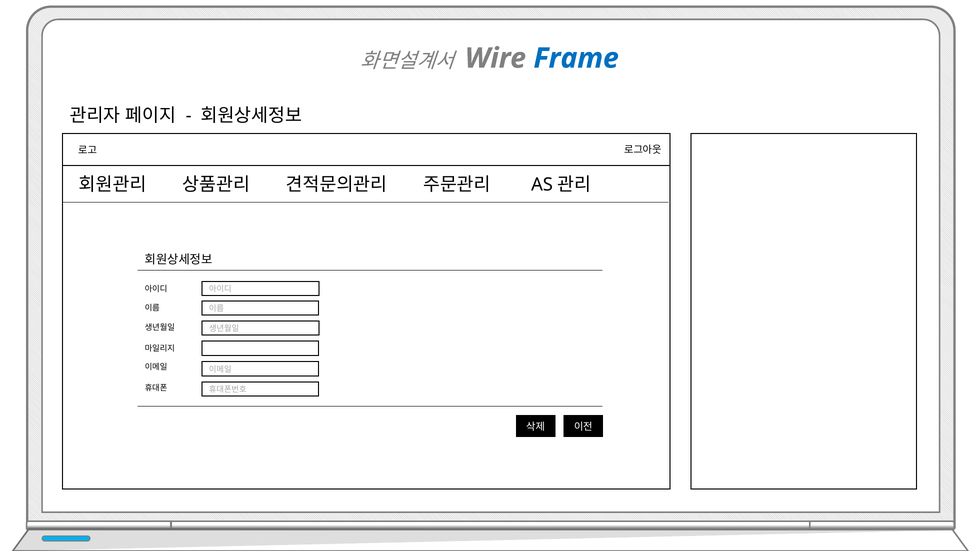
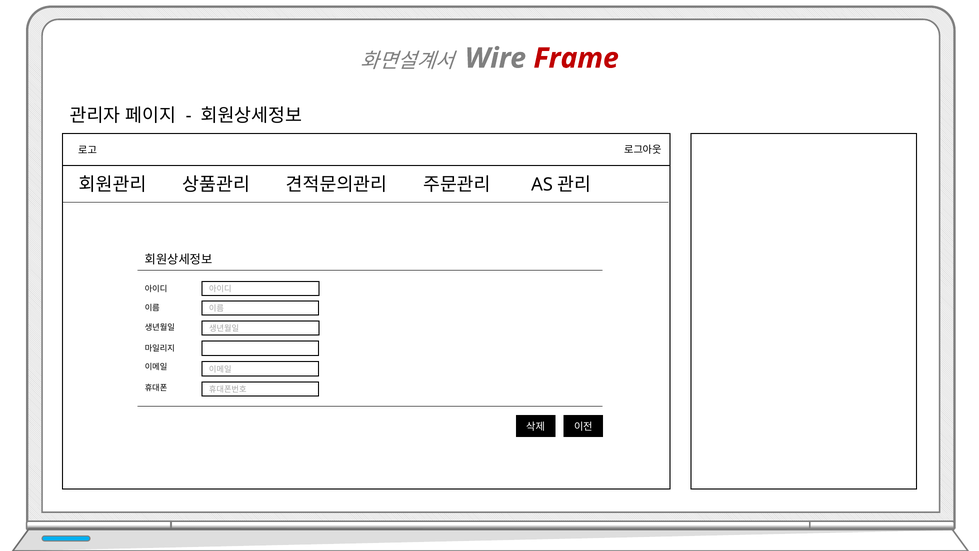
Frame colour: blue -> red
